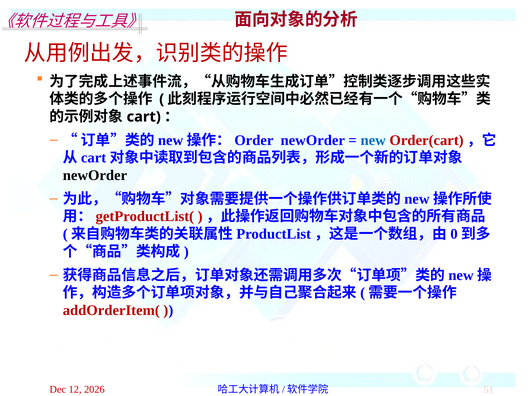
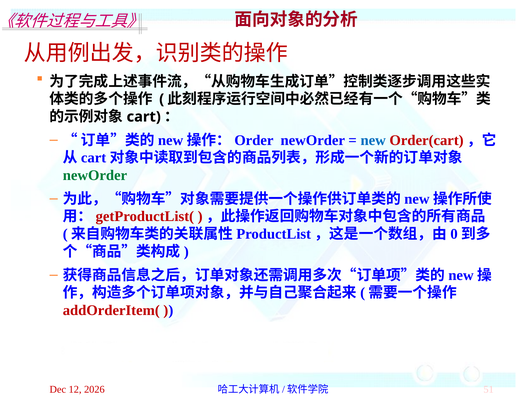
newOrder at (95, 175) colour: black -> green
